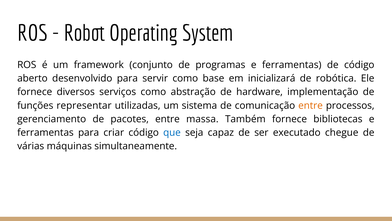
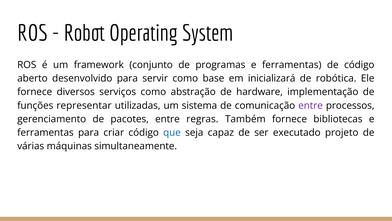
entre at (311, 105) colour: orange -> purple
massa: massa -> regras
chegue: chegue -> projeto
